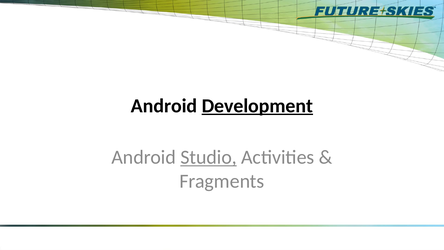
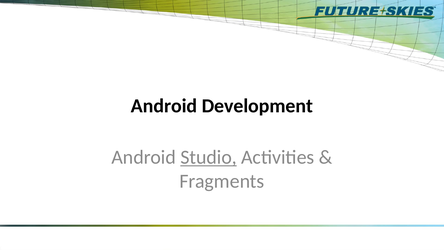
Development underline: present -> none
